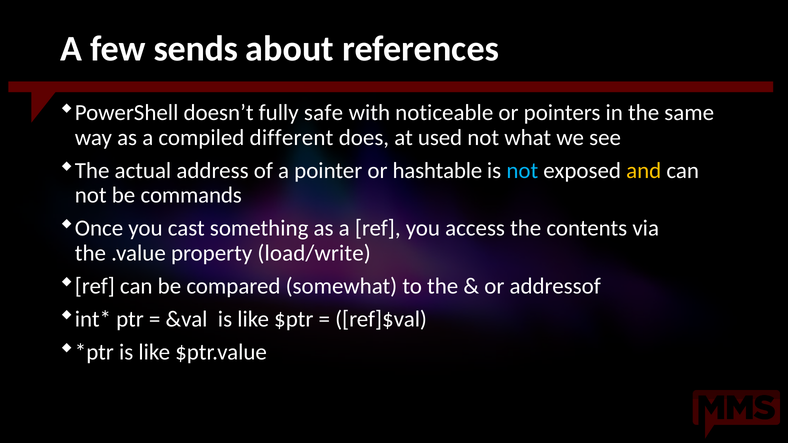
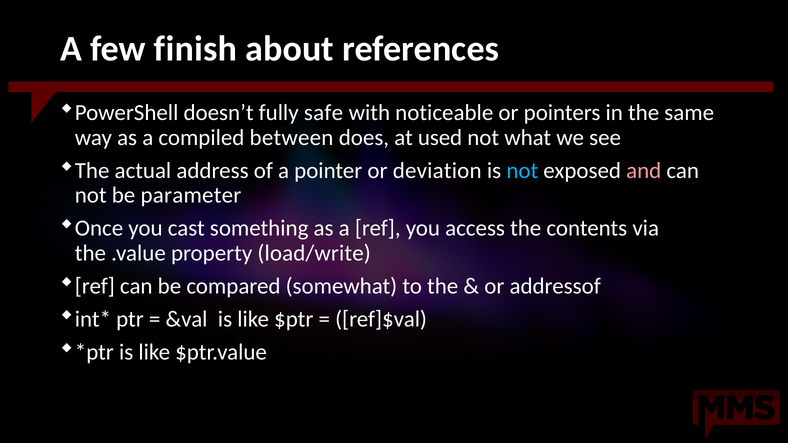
sends: sends -> finish
different: different -> between
hashtable: hashtable -> deviation
and colour: yellow -> pink
commands: commands -> parameter
